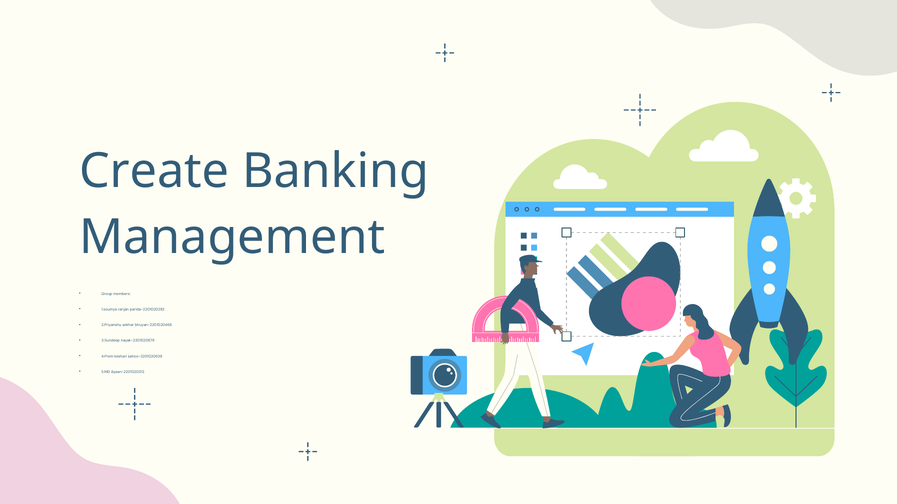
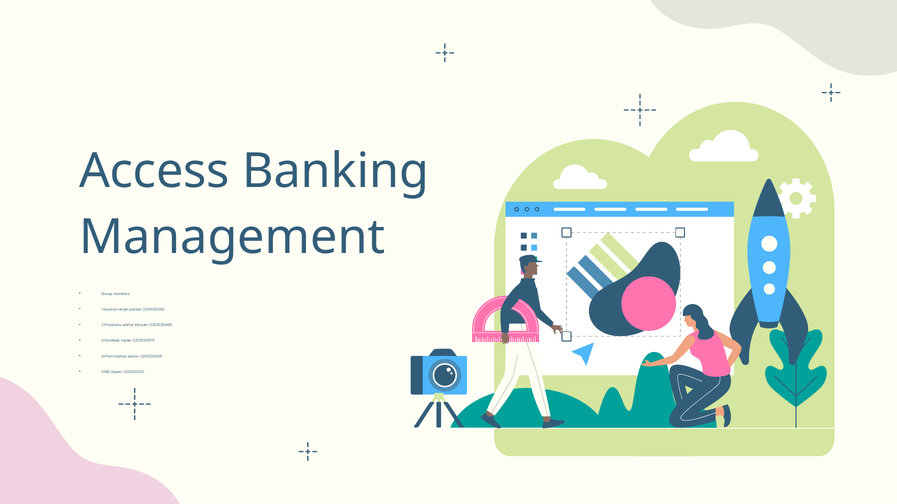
Create: Create -> Access
